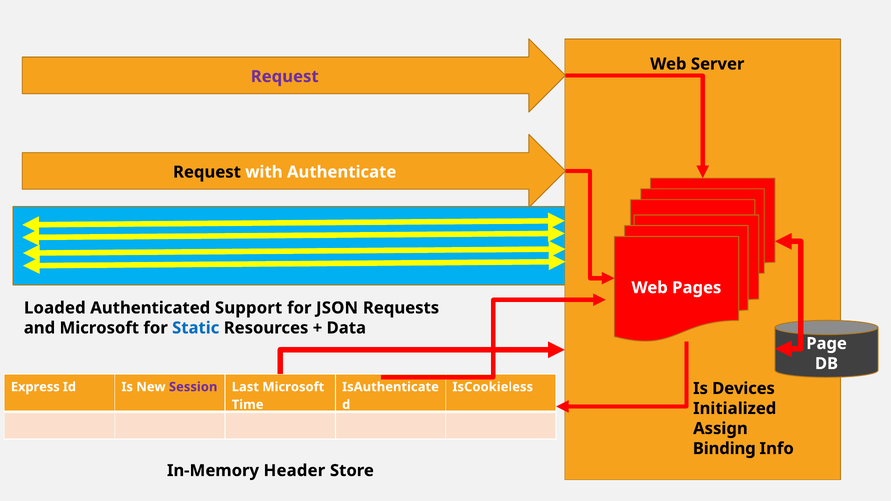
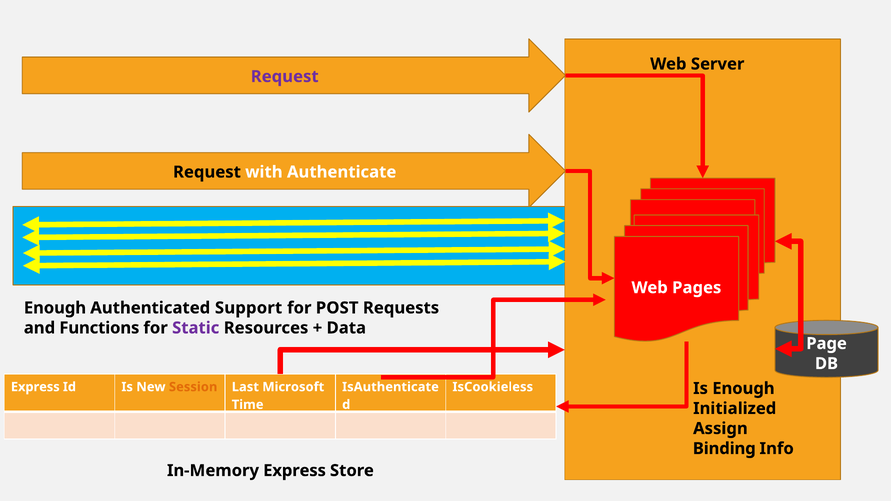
Loaded at (55, 308): Loaded -> Enough
JSON: JSON -> POST
and Microsoft: Microsoft -> Functions
Static colour: blue -> purple
Session colour: purple -> orange
Is Devices: Devices -> Enough
In-Memory Header: Header -> Express
